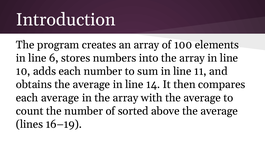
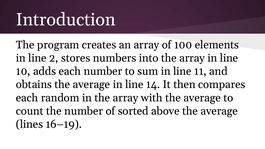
6: 6 -> 2
each average: average -> random
